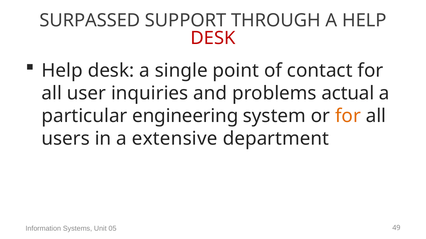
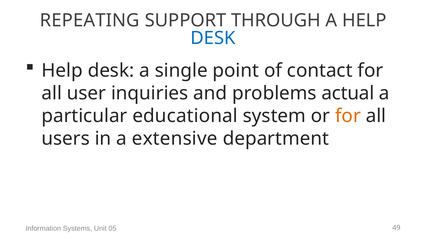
SURPASSED: SURPASSED -> REPEATING
DESK at (213, 38) colour: red -> blue
engineering: engineering -> educational
